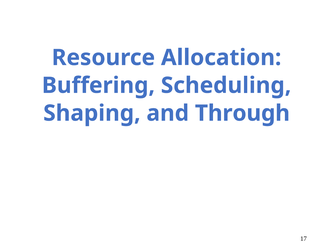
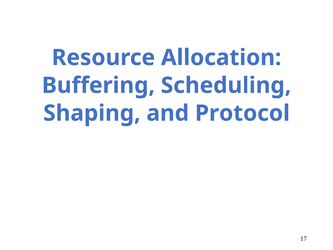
Through: Through -> Protocol
